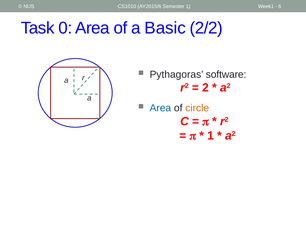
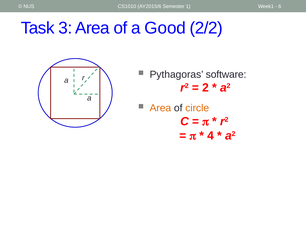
0: 0 -> 3
Basic: Basic -> Good
Area at (160, 108) colour: blue -> orange
1 at (211, 136): 1 -> 4
